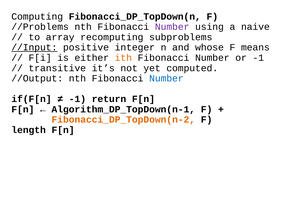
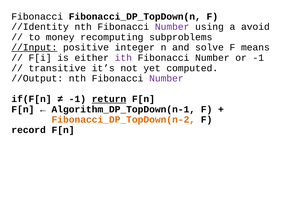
Computing at (37, 16): Computing -> Fibonacci
//Problems: //Problems -> //Identity
naive: naive -> avoid
array: array -> money
whose: whose -> solve
ith colour: orange -> purple
Number at (166, 78) colour: blue -> purple
return underline: none -> present
length: length -> record
